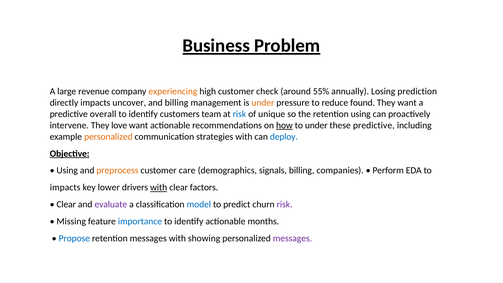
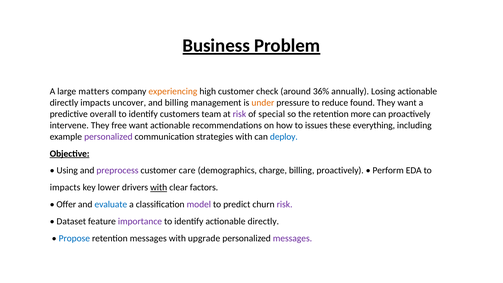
revenue: revenue -> matters
55%: 55% -> 36%
Losing prediction: prediction -> actionable
risk at (239, 114) colour: blue -> purple
unique: unique -> special
retention using: using -> more
love: love -> free
how underline: present -> none
to under: under -> issues
these predictive: predictive -> everything
personalized at (108, 137) colour: orange -> purple
preprocess colour: orange -> purple
signals: signals -> charge
billing companies: companies -> proactively
Clear at (66, 204): Clear -> Offer
evaluate colour: purple -> blue
model colour: blue -> purple
Missing: Missing -> Dataset
importance colour: blue -> purple
identify actionable months: months -> directly
showing: showing -> upgrade
